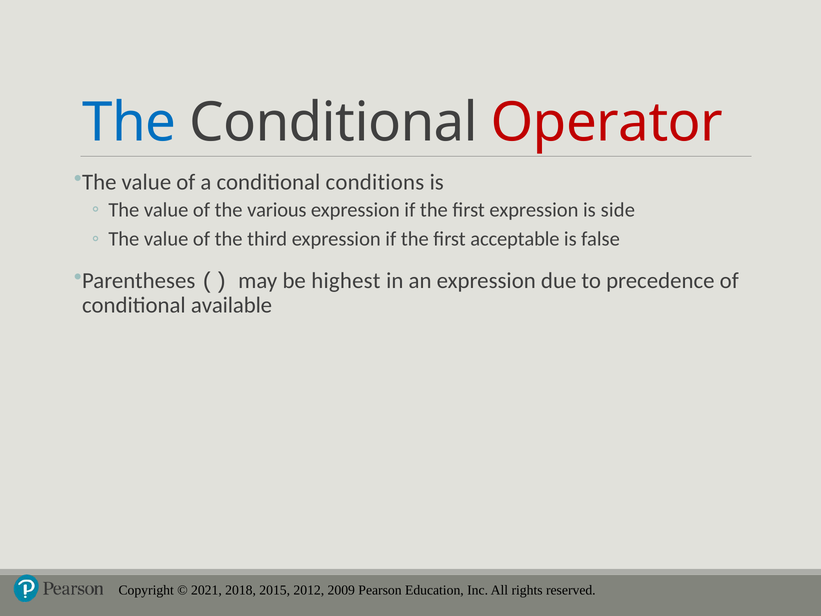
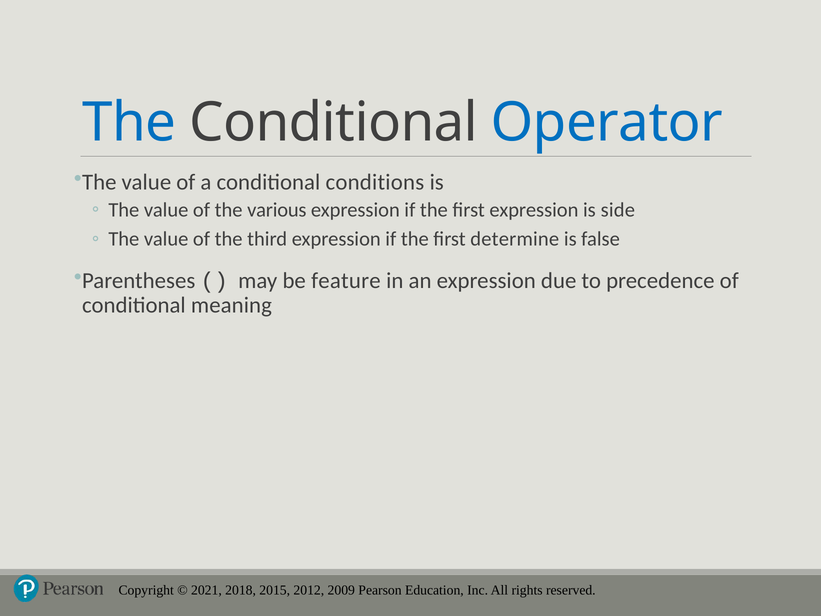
Operator colour: red -> blue
acceptable: acceptable -> determine
highest: highest -> feature
available: available -> meaning
